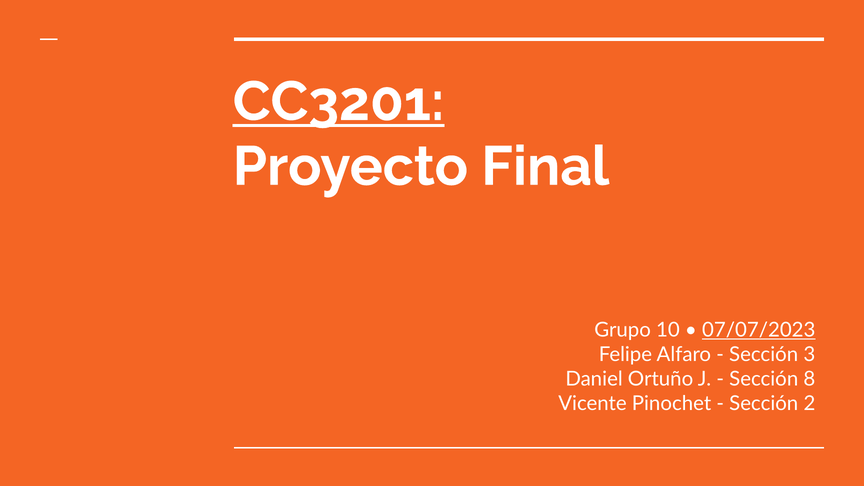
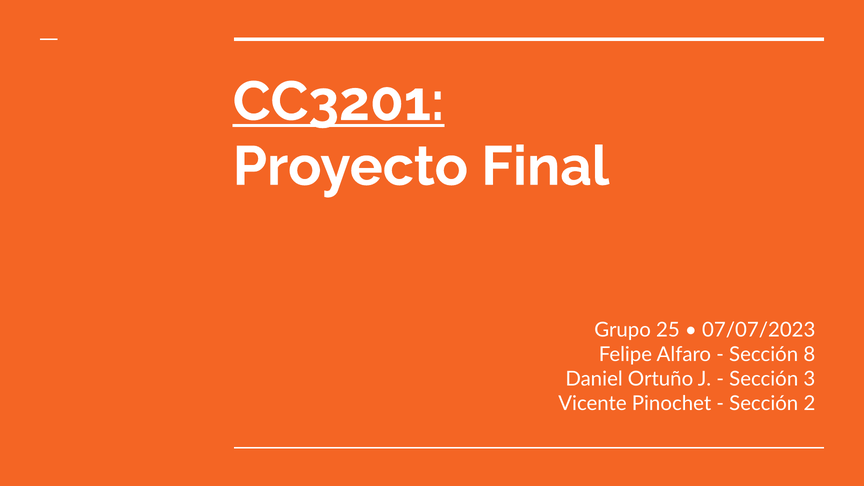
10: 10 -> 25
07/07/2023 underline: present -> none
3: 3 -> 8
8: 8 -> 3
